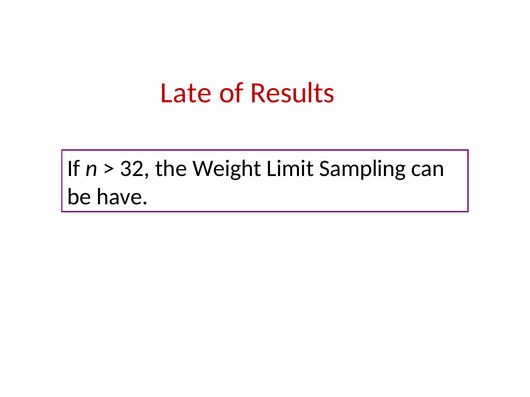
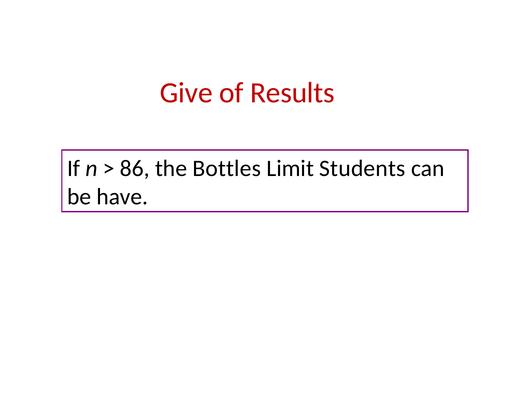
Late: Late -> Give
32: 32 -> 86
Weight: Weight -> Bottles
Sampling: Sampling -> Students
